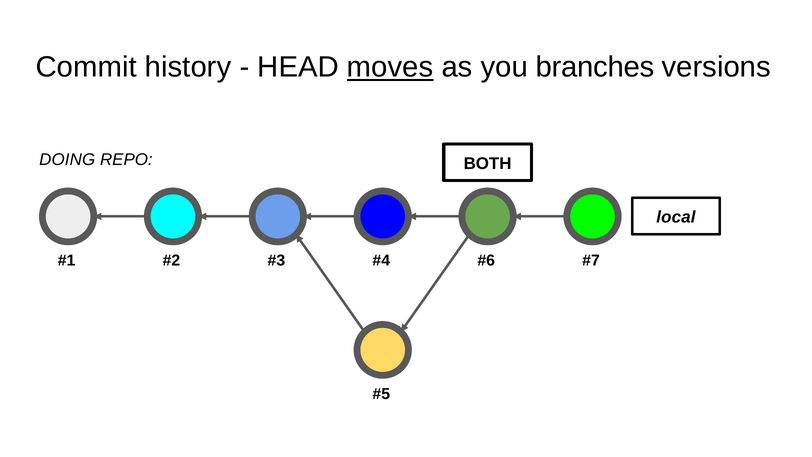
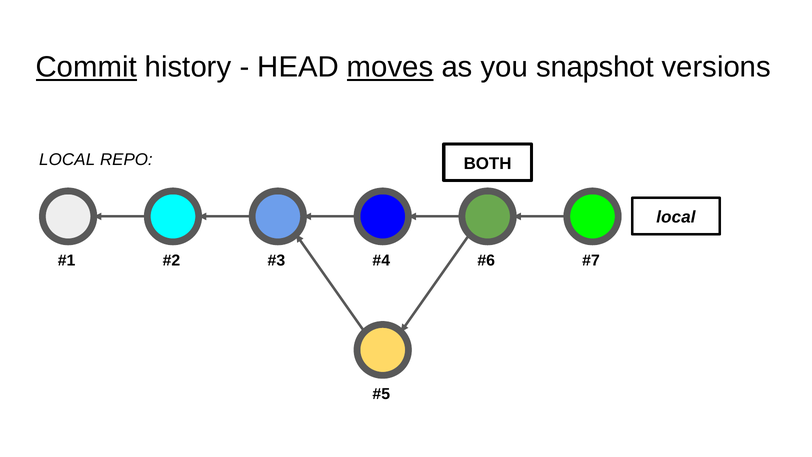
Commit underline: none -> present
branches: branches -> snapshot
DOING at (67, 160): DOING -> LOCAL
